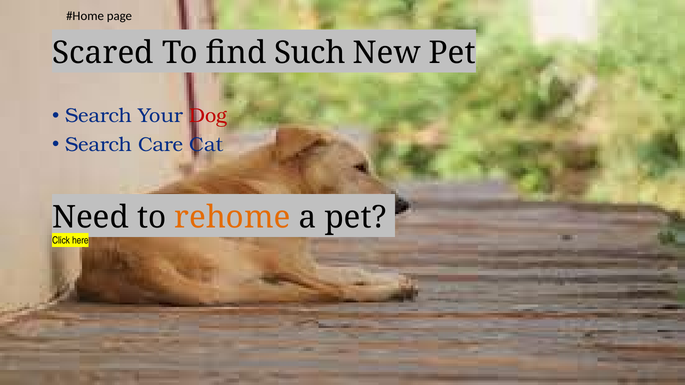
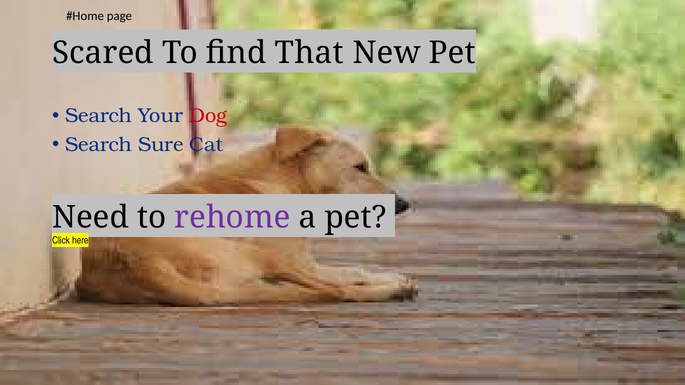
Such: Such -> That
Care: Care -> Sure
rehome colour: orange -> purple
